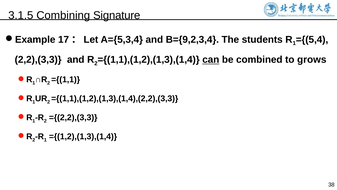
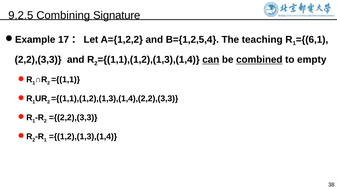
3.1.5: 3.1.5 -> 9.2.5
A={5,3,4: A={5,3,4 -> A={1,2,2
B={9,2,3,4: B={9,2,3,4 -> B={1,2,5,4
students: students -> teaching
={(5,4: ={(5,4 -> ={(6,1
combined underline: none -> present
grows: grows -> empty
